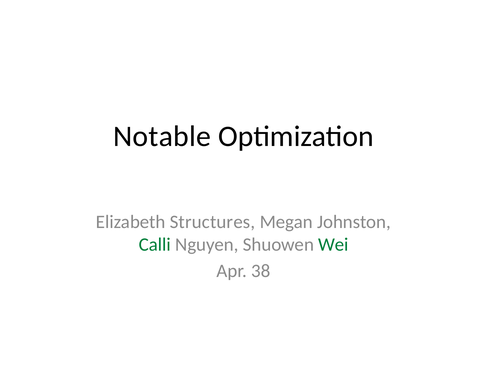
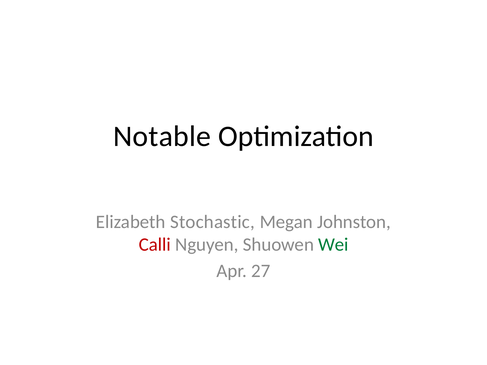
Structures: Structures -> Stochastic
Calli colour: green -> red
38: 38 -> 27
